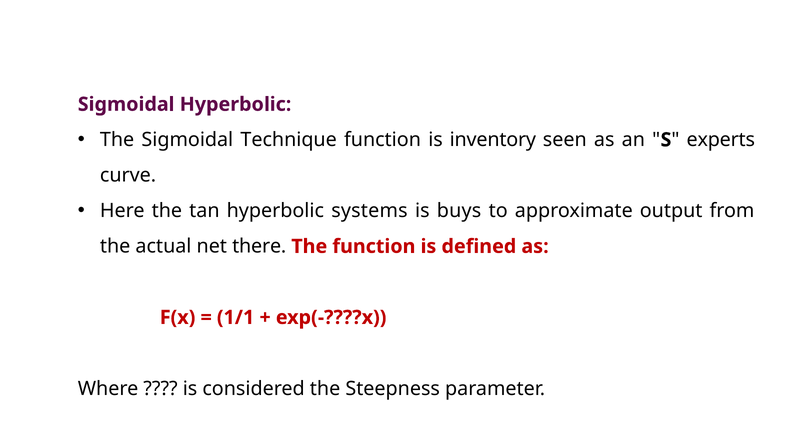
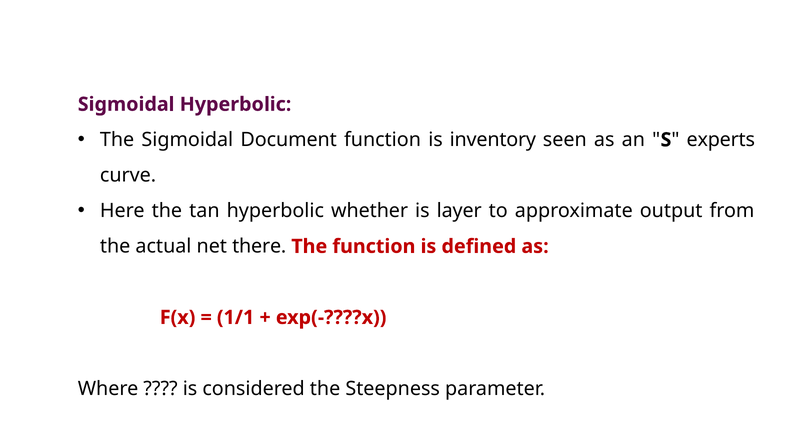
Technique: Technique -> Document
systems: systems -> whether
buys: buys -> layer
